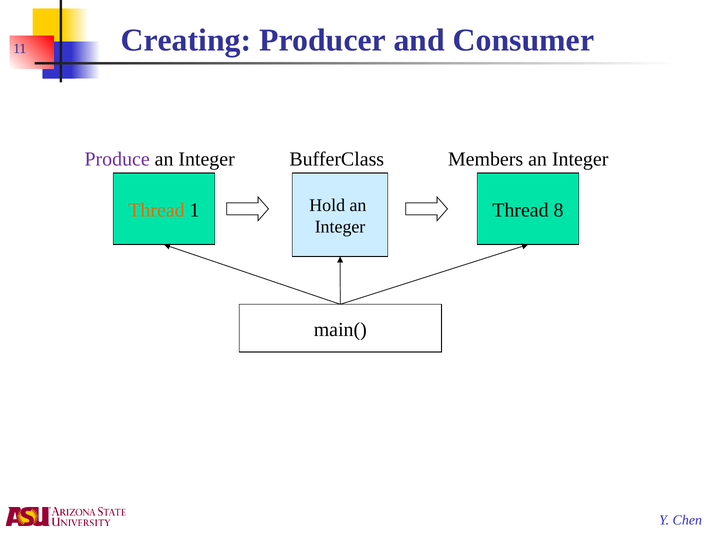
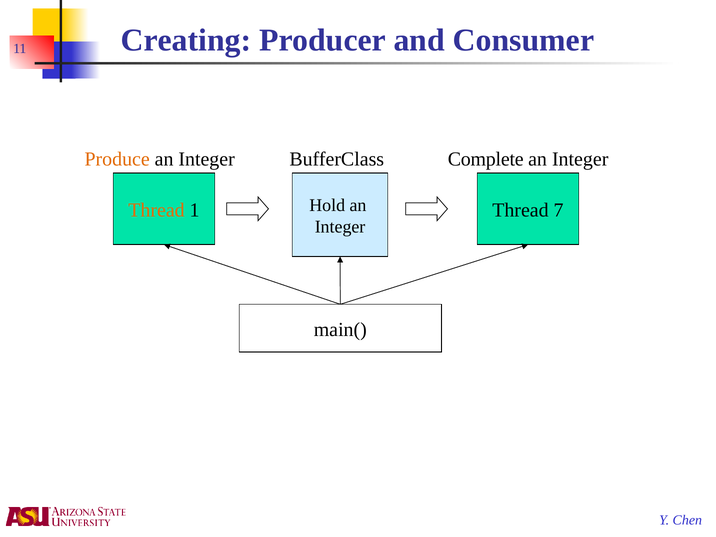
Produce colour: purple -> orange
Members: Members -> Complete
8: 8 -> 7
